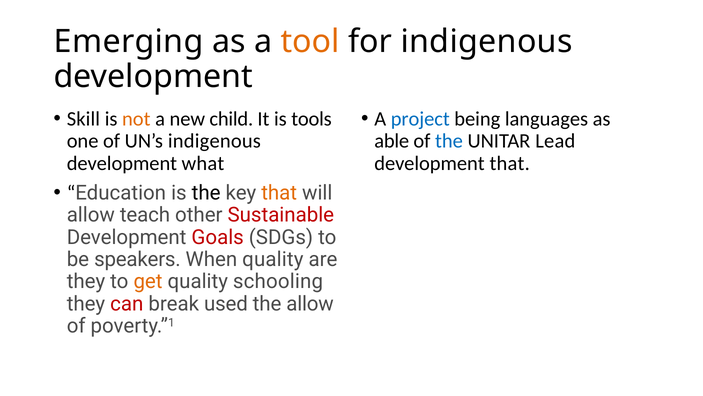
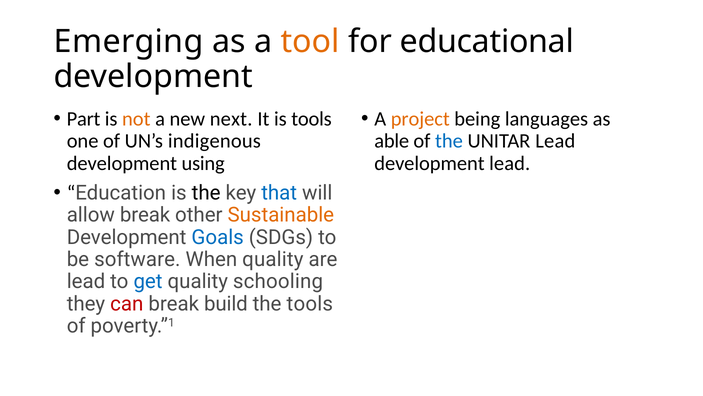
for indigenous: indigenous -> educational
Skill: Skill -> Part
child: child -> next
project colour: blue -> orange
what: what -> using
development that: that -> lead
that at (279, 193) colour: orange -> blue
allow teach: teach -> break
Sustainable colour: red -> orange
Goals colour: red -> blue
speakers: speakers -> software
they at (86, 281): they -> lead
get colour: orange -> blue
used: used -> build
the allow: allow -> tools
